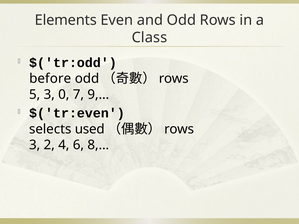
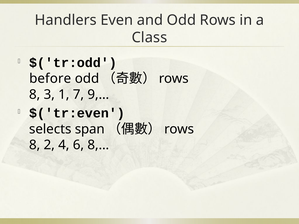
Elements: Elements -> Handlers
5 at (35, 95): 5 -> 8
0: 0 -> 1
used: used -> span
3 at (35, 145): 3 -> 8
